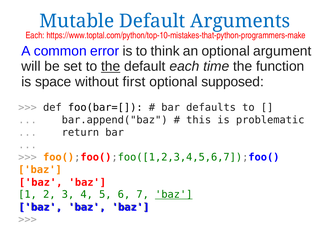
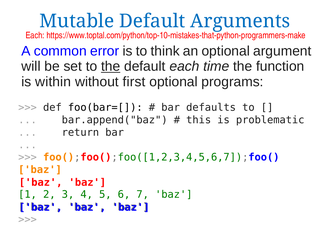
space: space -> within
supposed: supposed -> programs
baz at (174, 194) underline: present -> none
